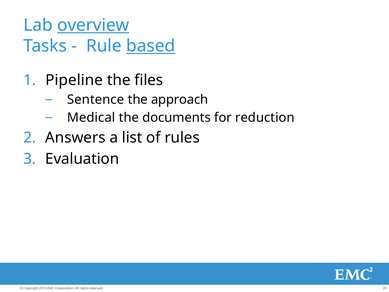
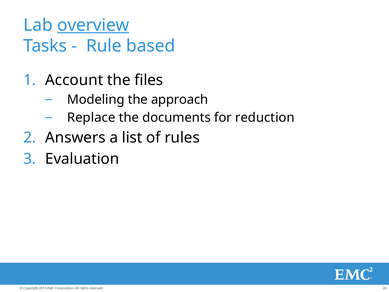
based underline: present -> none
Pipeline: Pipeline -> Account
Sentence: Sentence -> Modeling
Medical: Medical -> Replace
